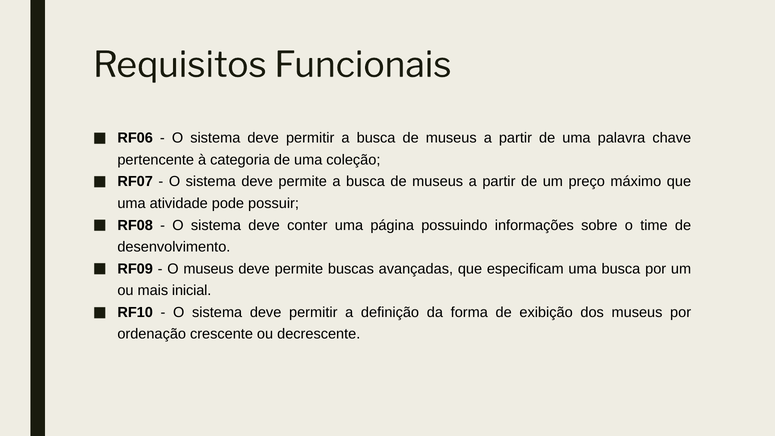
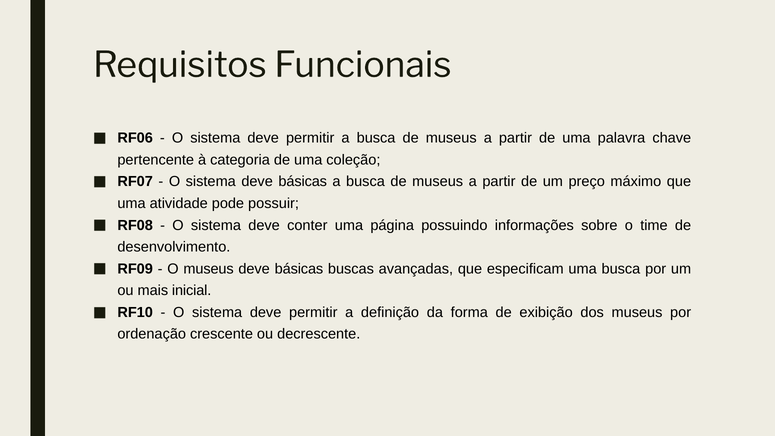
sistema deve permite: permite -> básicas
permite at (299, 269): permite -> básicas
